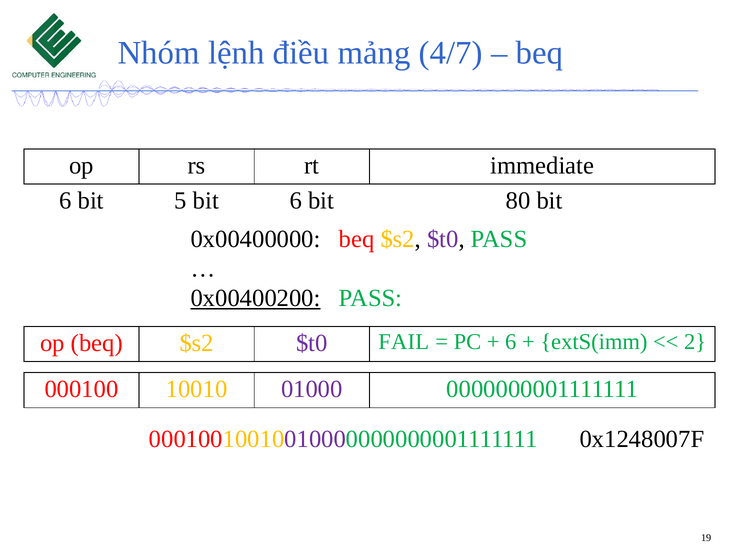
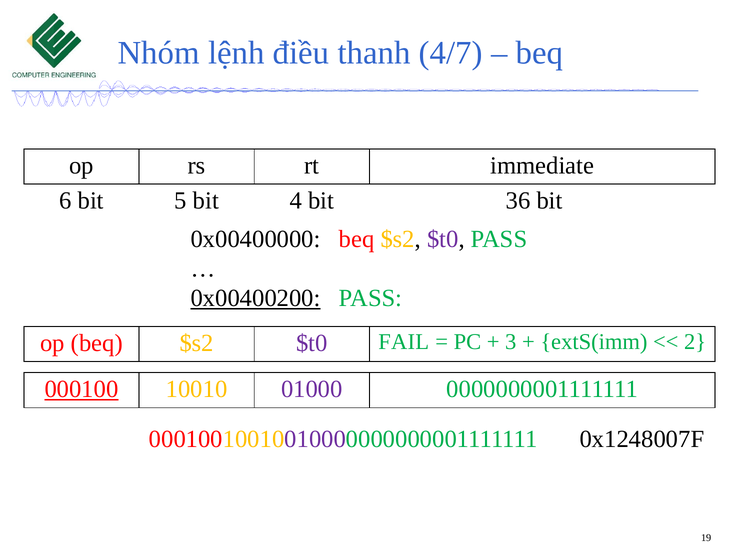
mảng: mảng -> thanh
bit 6: 6 -> 4
80: 80 -> 36
6 at (511, 342): 6 -> 3
000100 underline: none -> present
